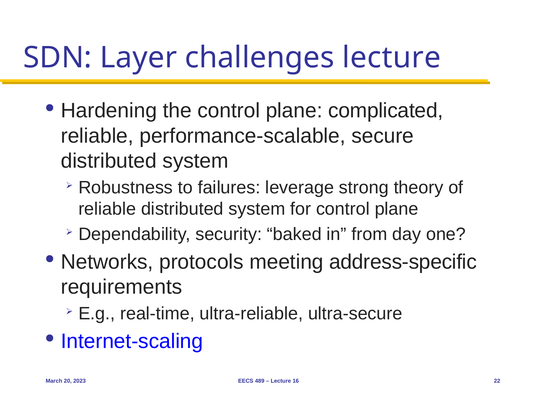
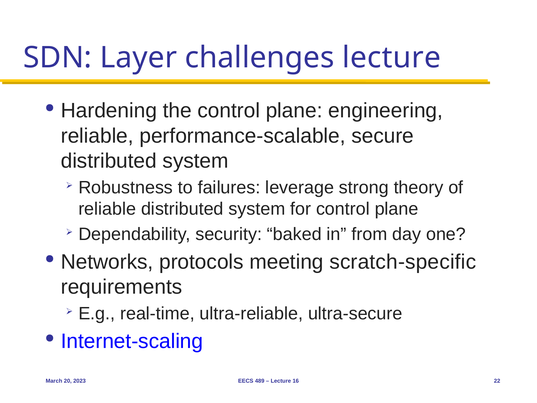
complicated: complicated -> engineering
address-specific: address-specific -> scratch-specific
